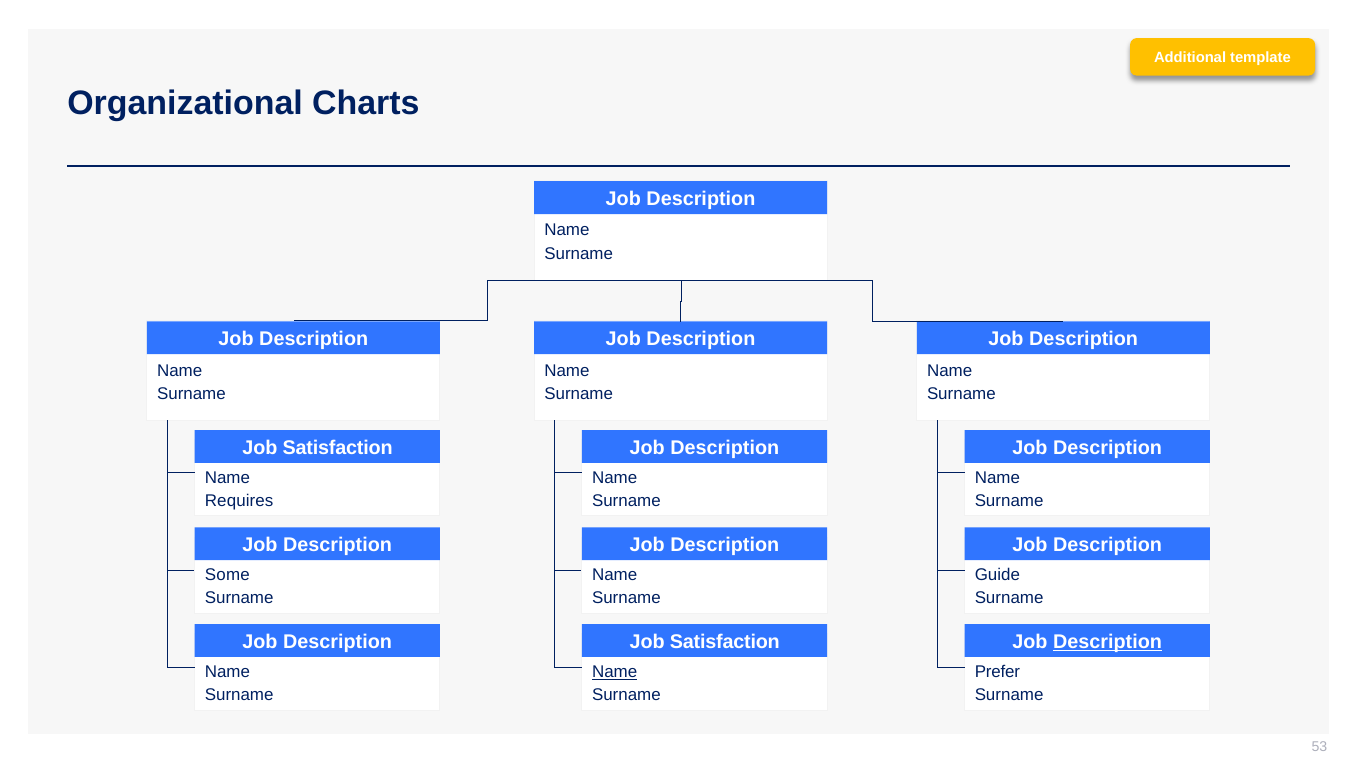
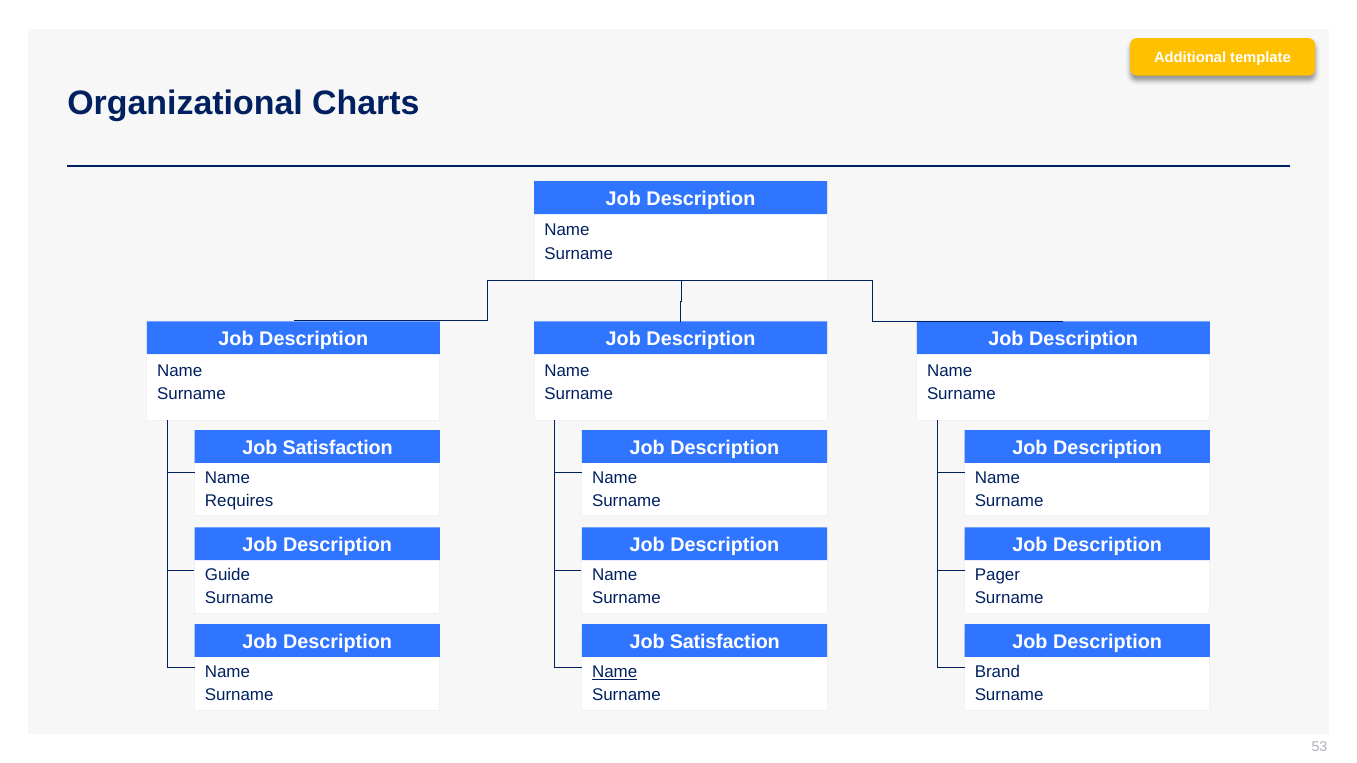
Some: Some -> Guide
Guide: Guide -> Pager
Description at (1107, 642) underline: present -> none
Prefer: Prefer -> Brand
